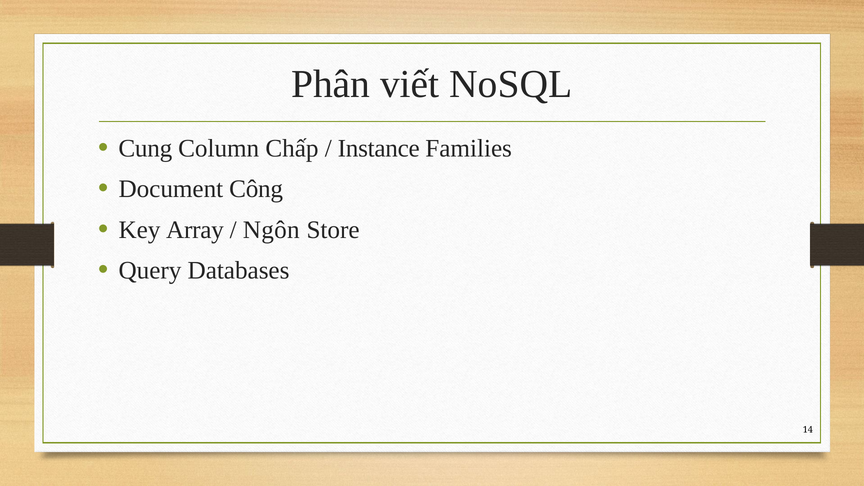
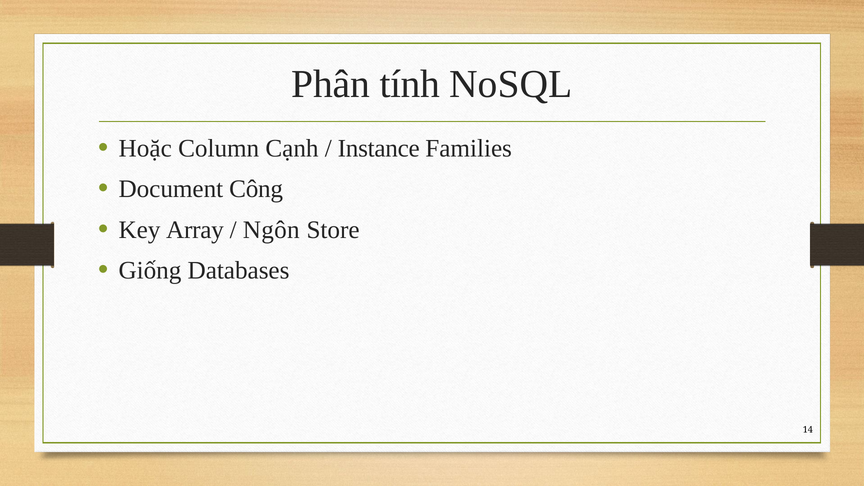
viết: viết -> tính
Cung: Cung -> Hoặc
Chấp: Chấp -> Cạnh
Query: Query -> Giống
